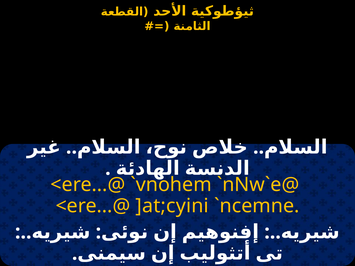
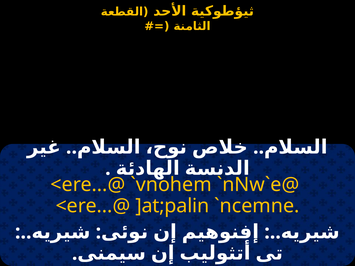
]at;cyini: ]at;cyini -> ]at;palin
